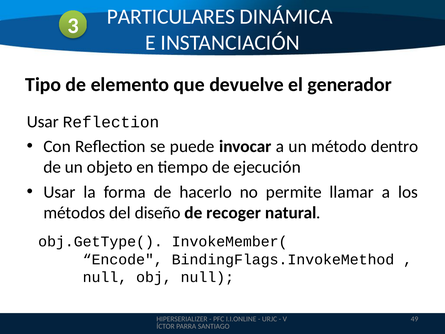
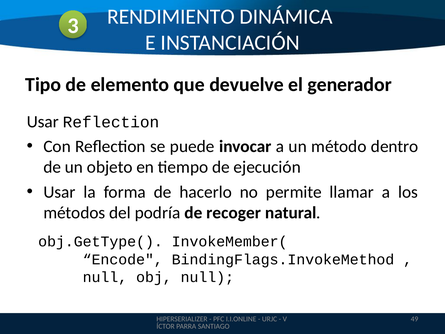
PARTICULARES: PARTICULARES -> RENDIMIENTO
diseño: diseño -> podría
